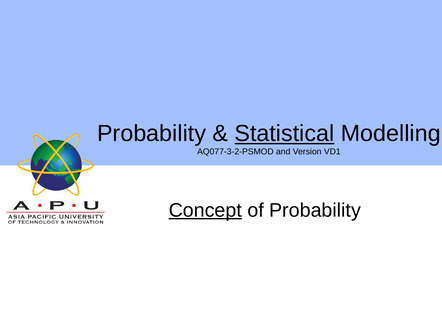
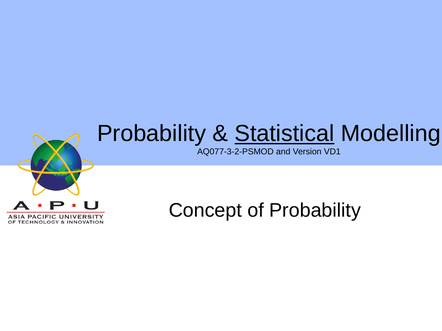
Concept underline: present -> none
